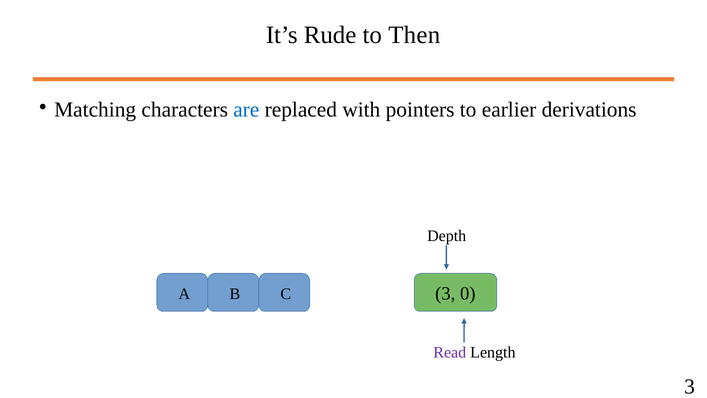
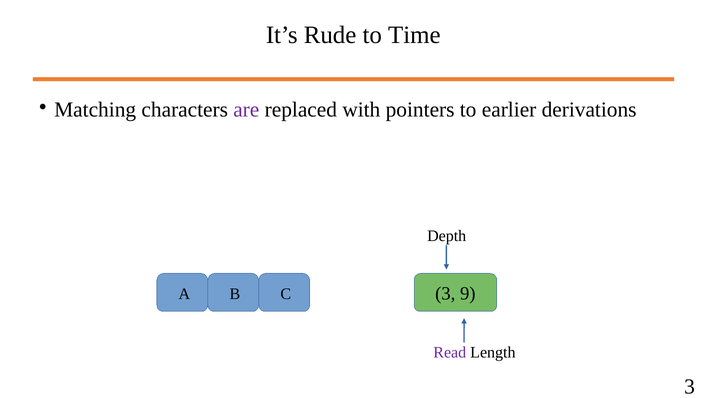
Then: Then -> Time
are colour: blue -> purple
0: 0 -> 9
